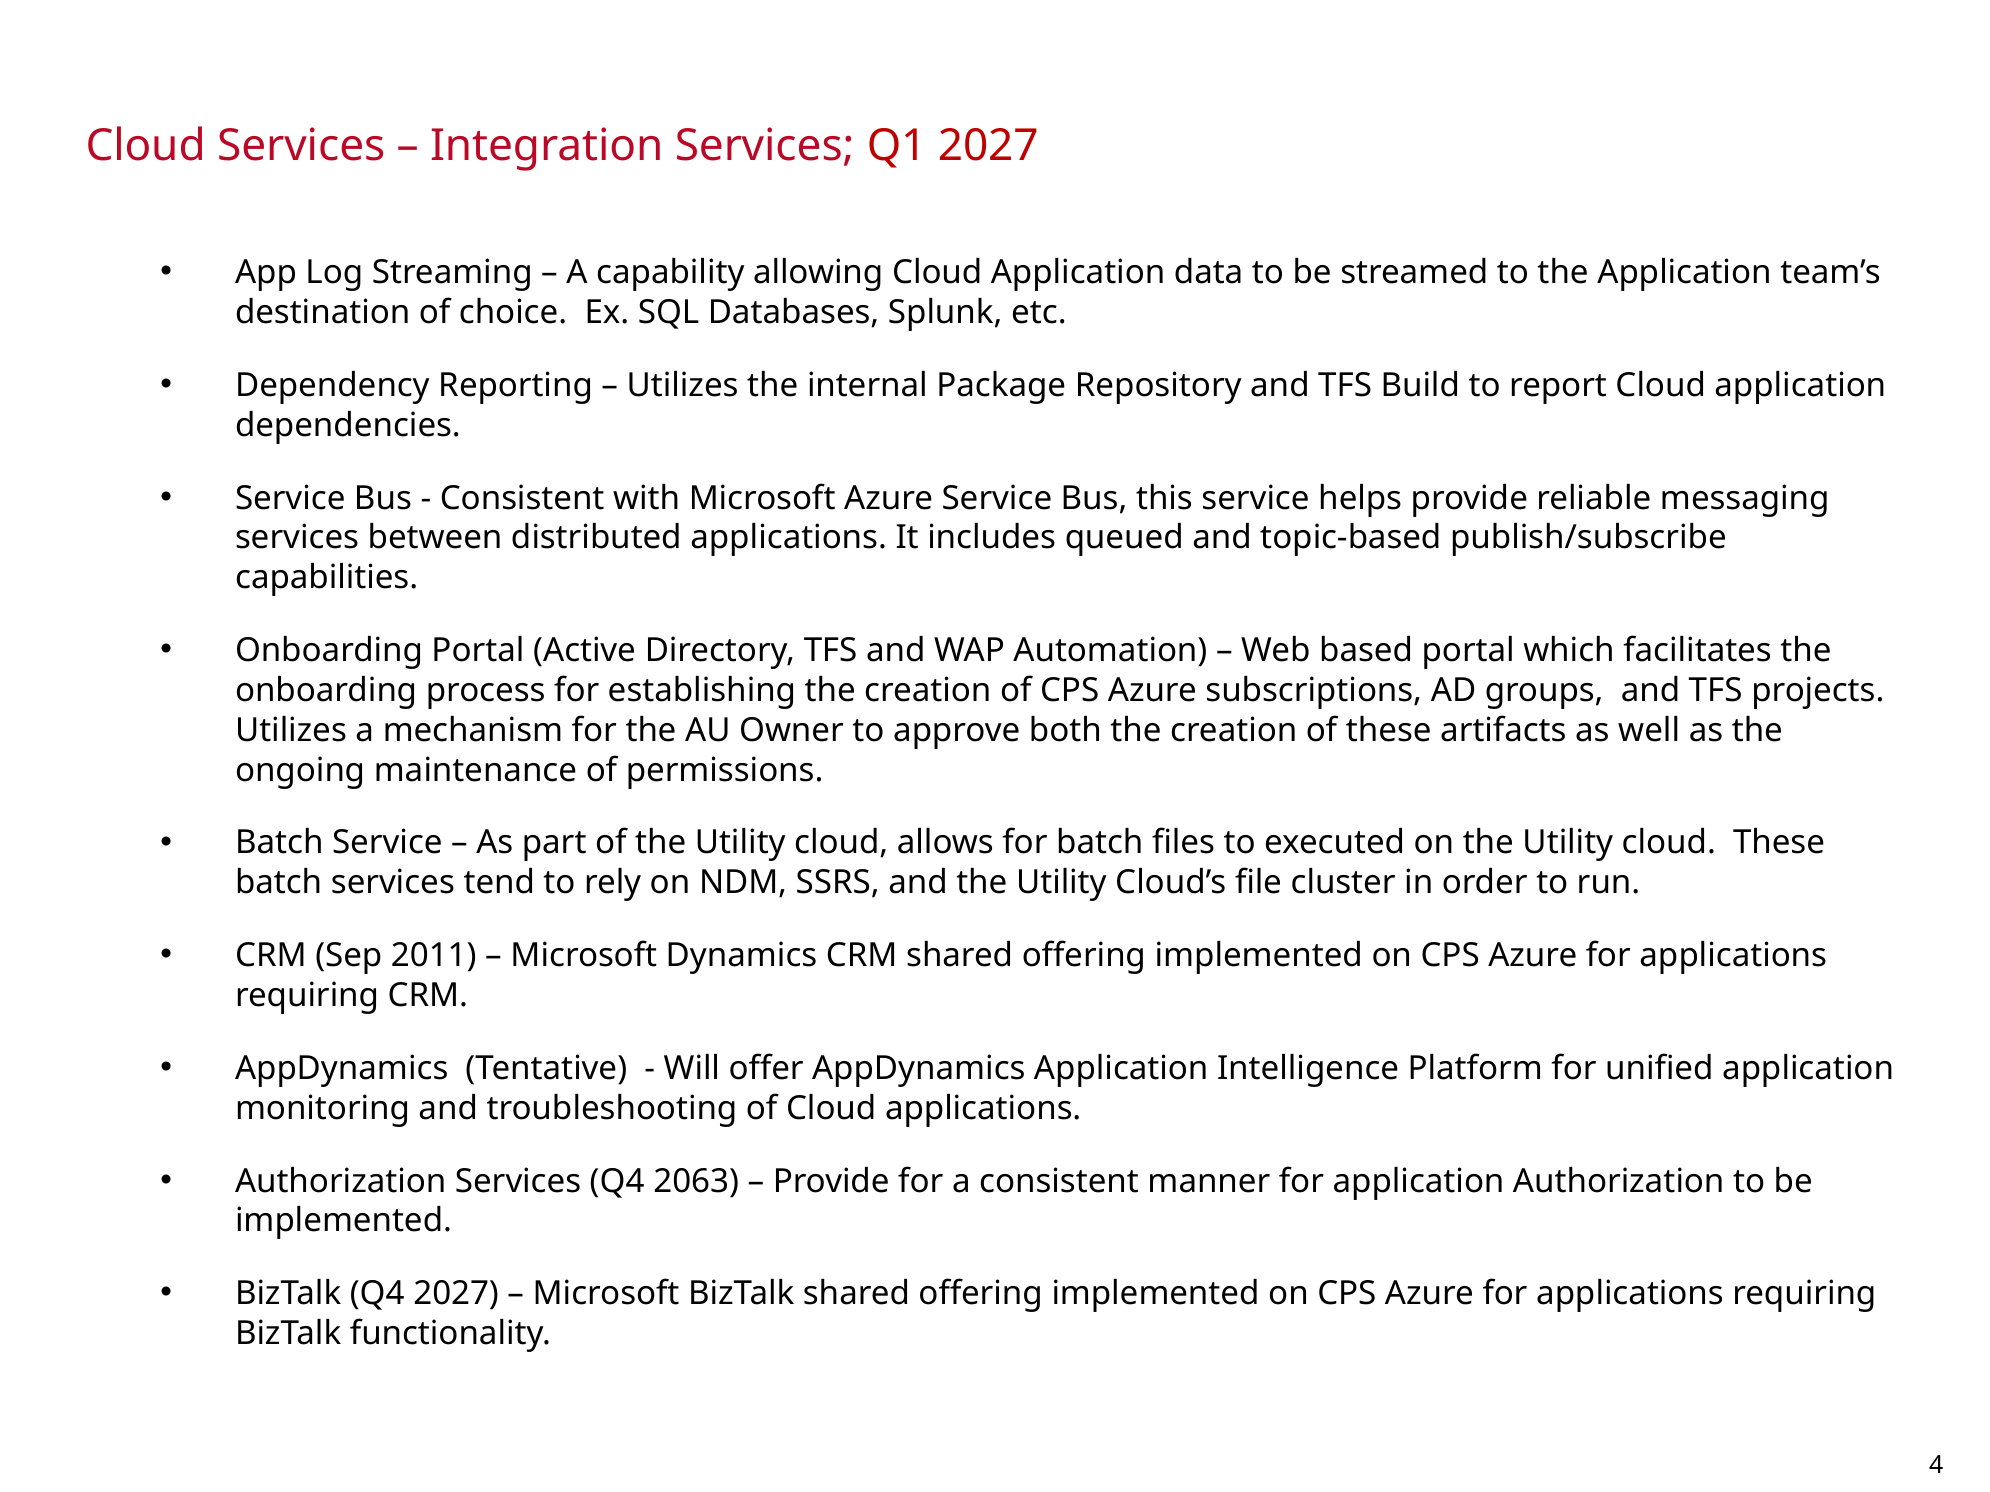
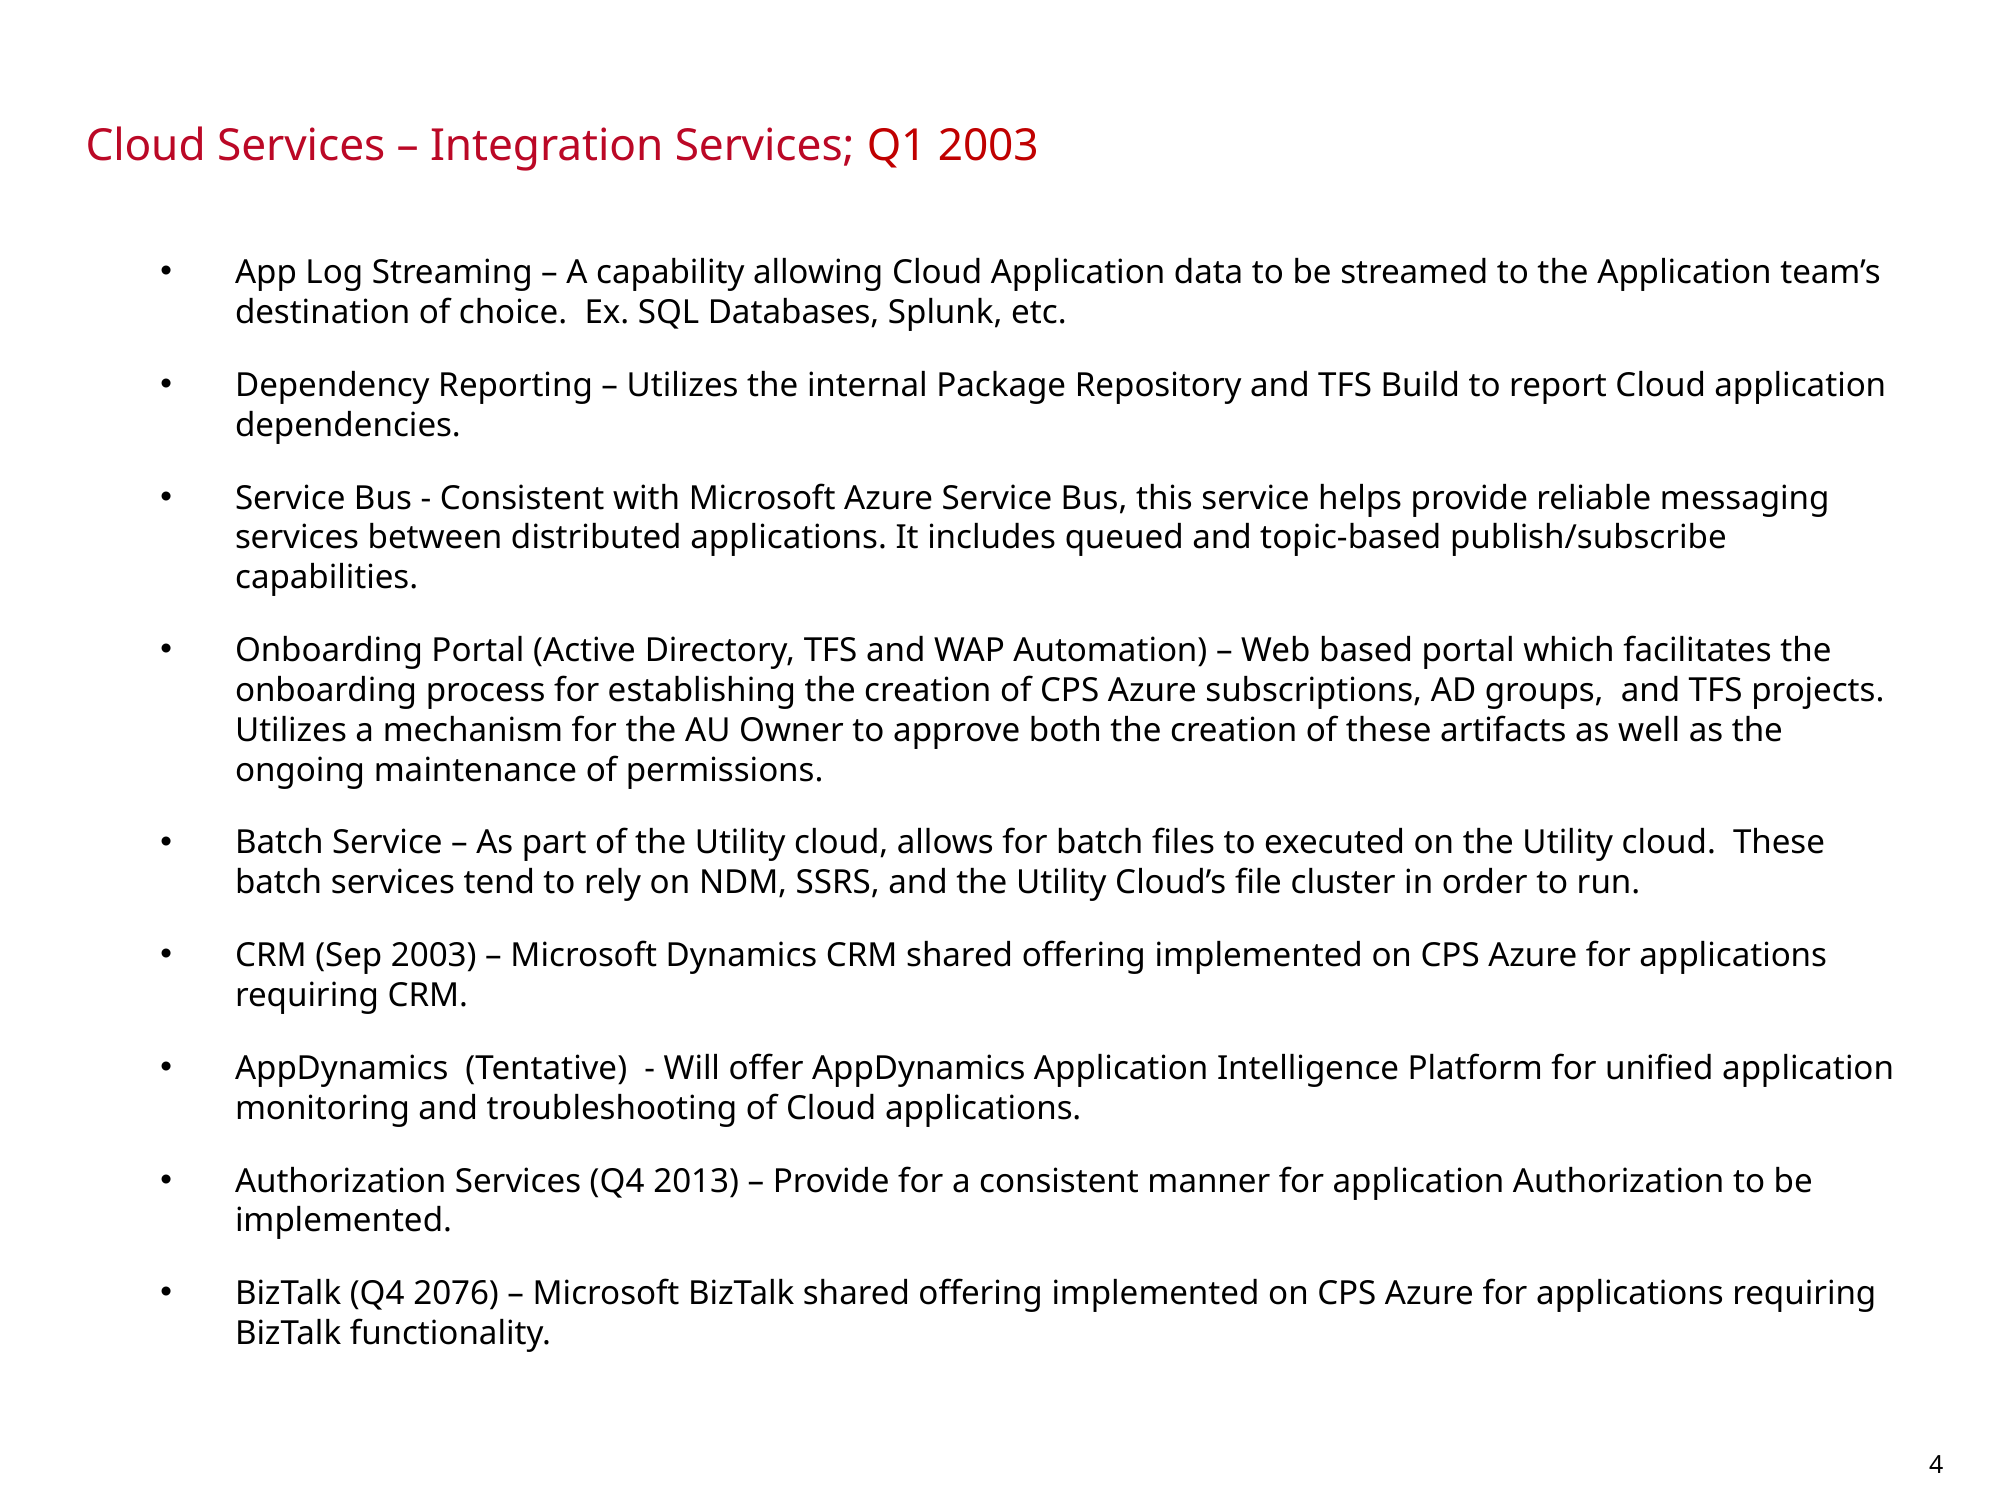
Q1 2027: 2027 -> 2003
Sep 2011: 2011 -> 2003
2063: 2063 -> 2013
Q4 2027: 2027 -> 2076
